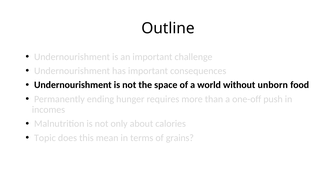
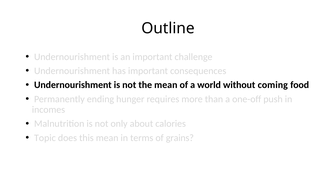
the space: space -> mean
unborn: unborn -> coming
